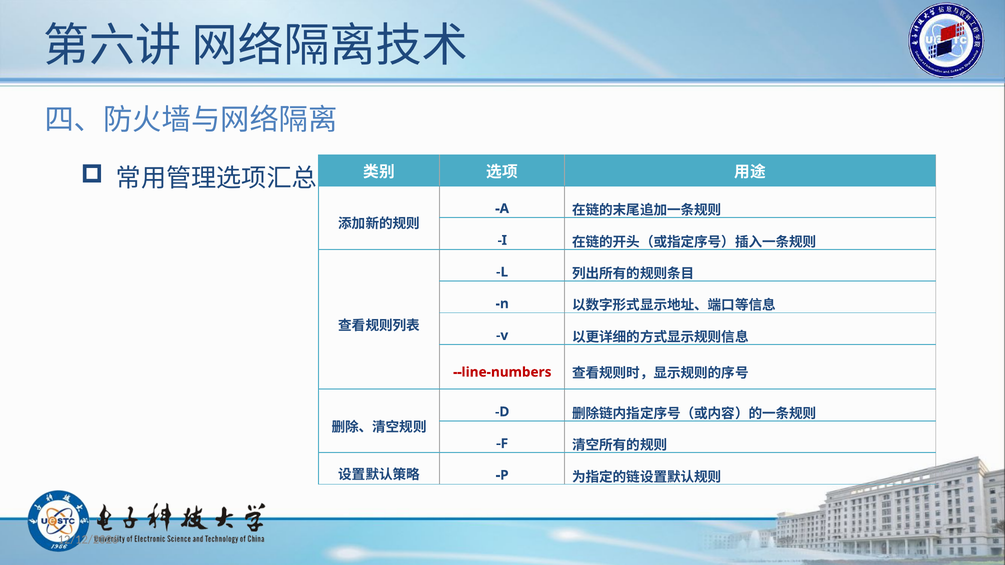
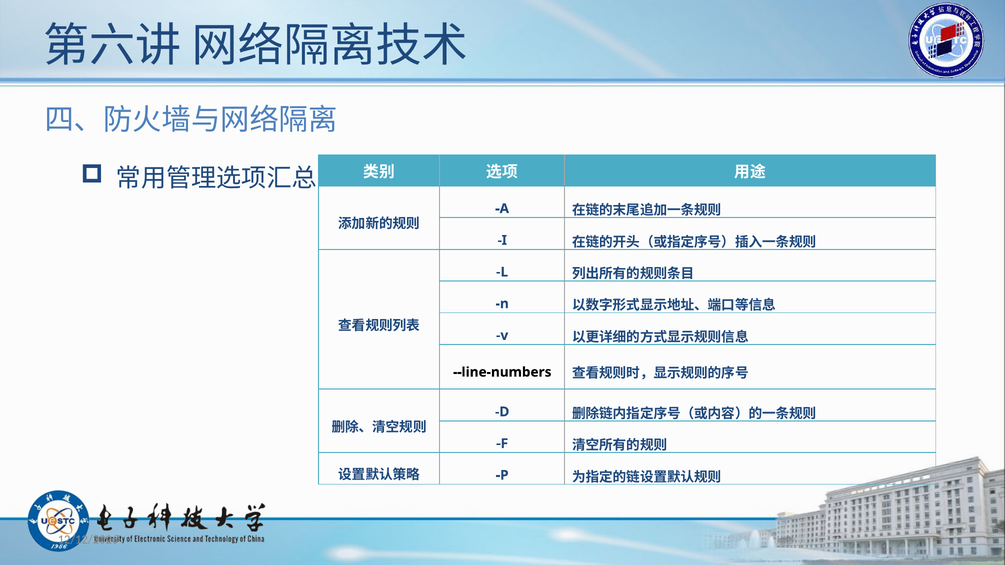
--line-numbers colour: red -> black
